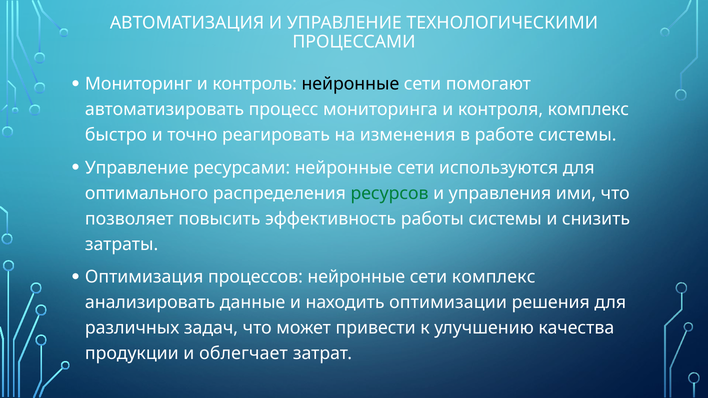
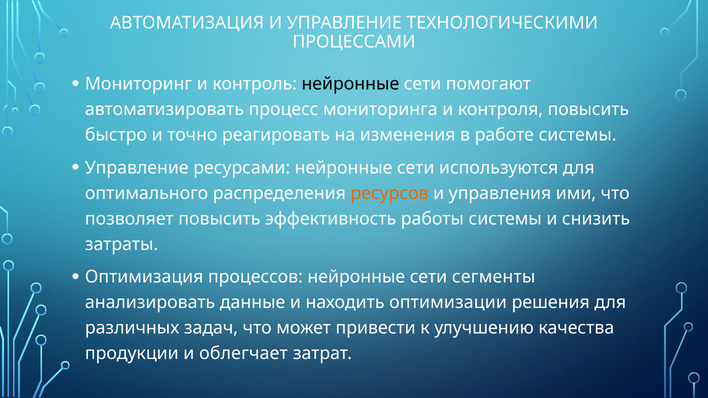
контроля комплекс: комплекс -> повысить
ресурсов colour: green -> orange
сети комплекс: комплекс -> сегменты
